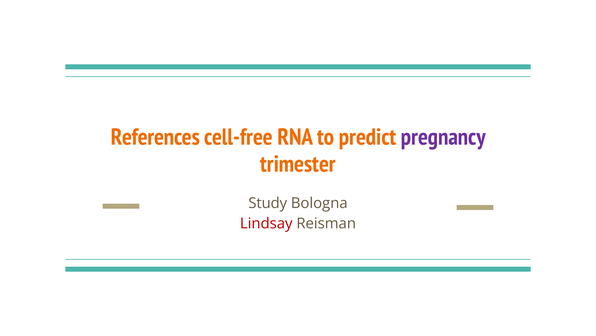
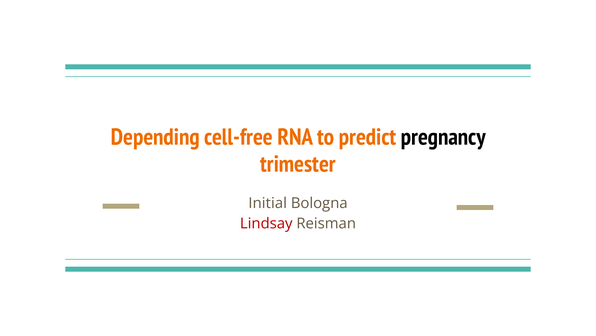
References: References -> Depending
pregnancy colour: purple -> black
Study: Study -> Initial
